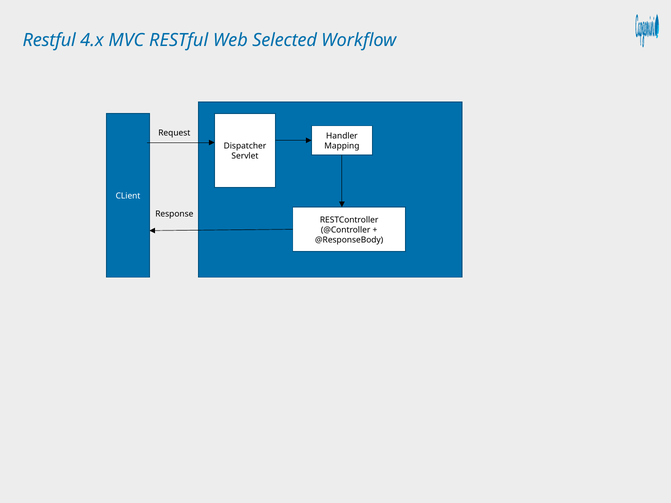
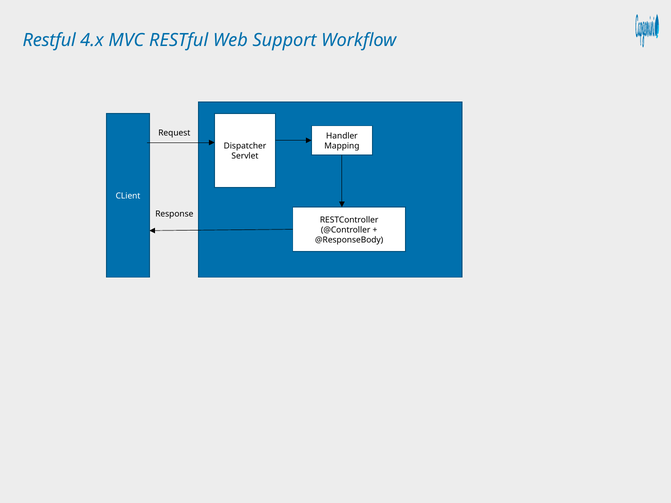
Selected: Selected -> Support
